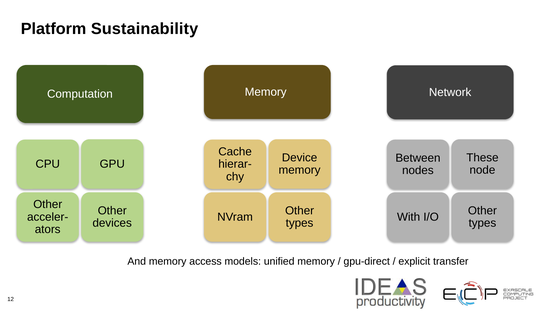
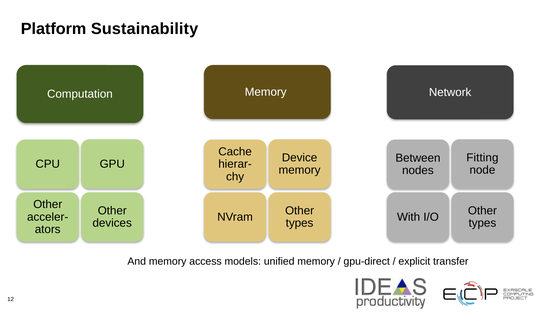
These: These -> Fitting
